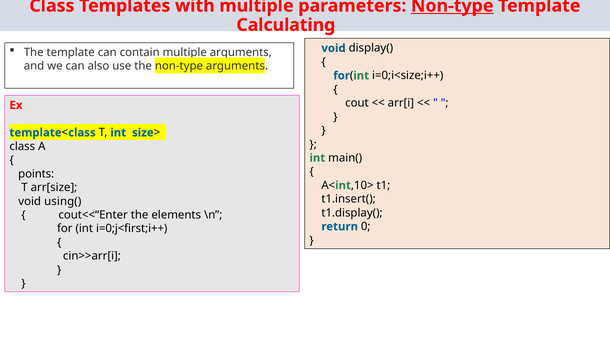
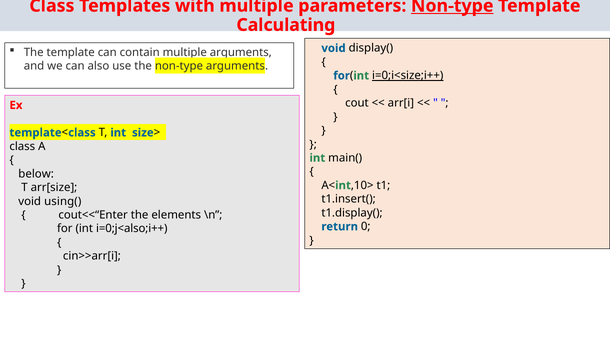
i=0;i<size;i++ underline: none -> present
points: points -> below
i=0;j<first;i++: i=0;j<first;i++ -> i=0;j<also;i++
